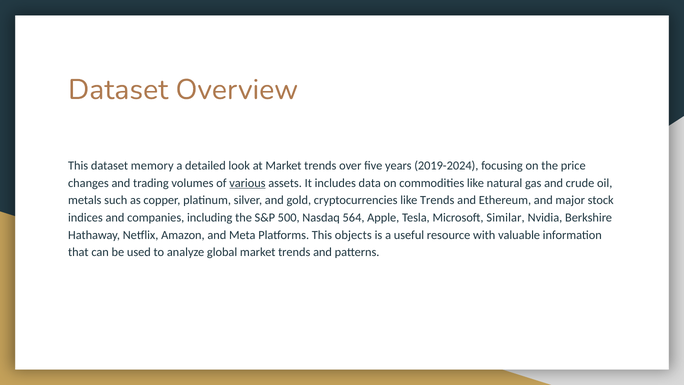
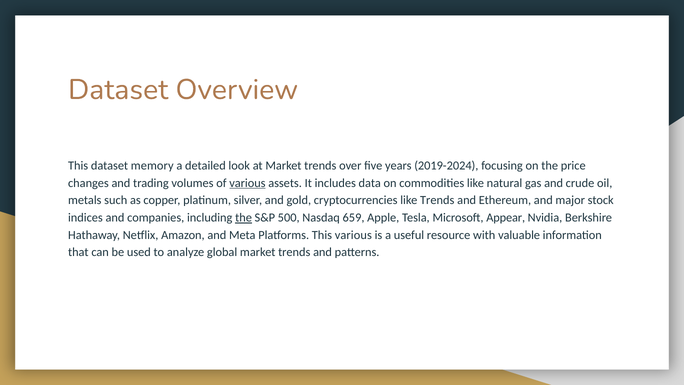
the at (244, 218) underline: none -> present
564: 564 -> 659
Similar: Similar -> Appear
This objects: objects -> various
